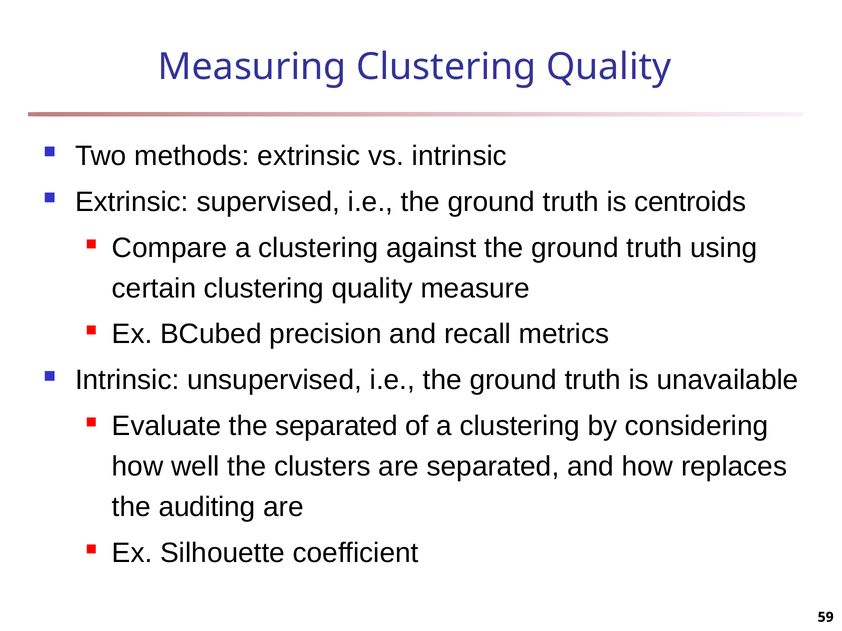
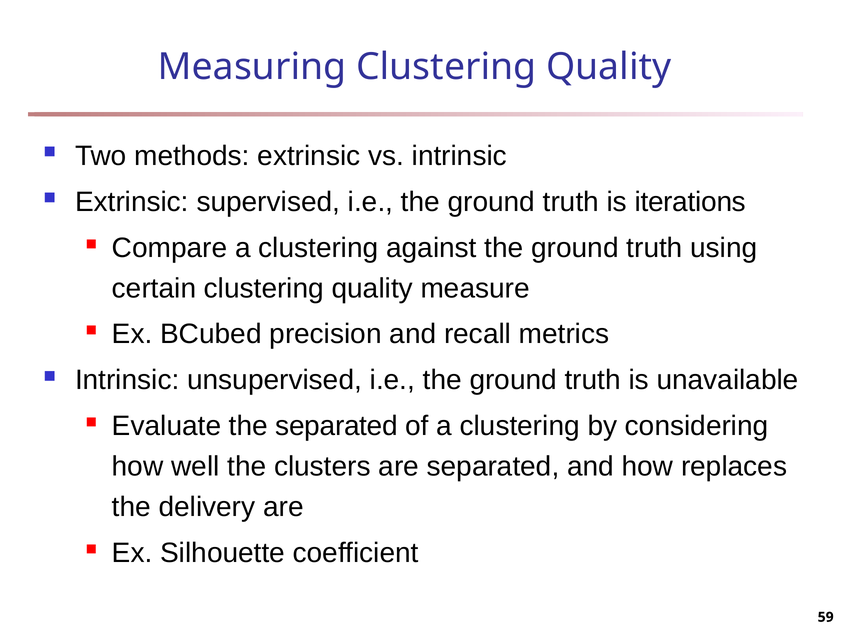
centroids: centroids -> iterations
auditing: auditing -> delivery
